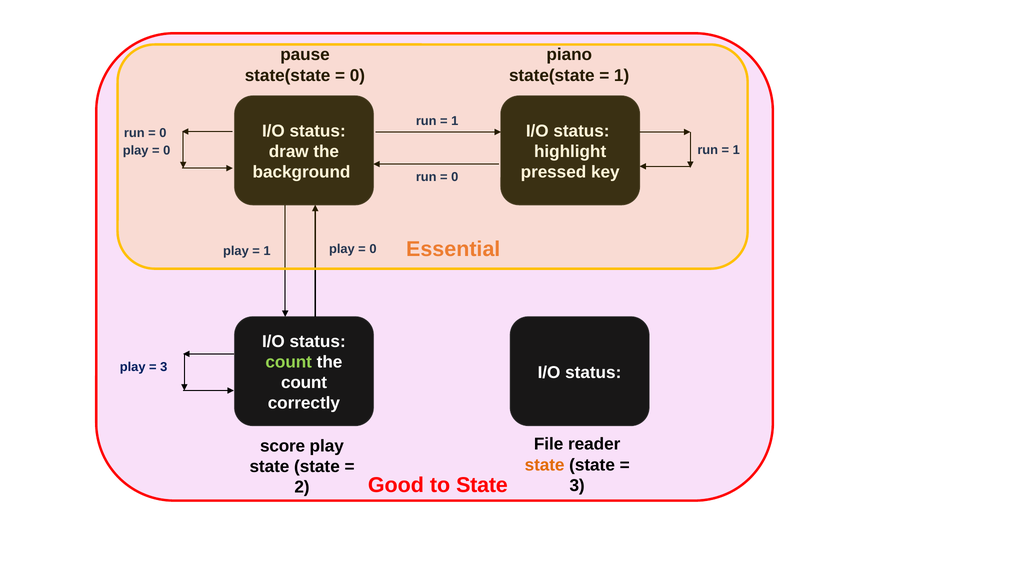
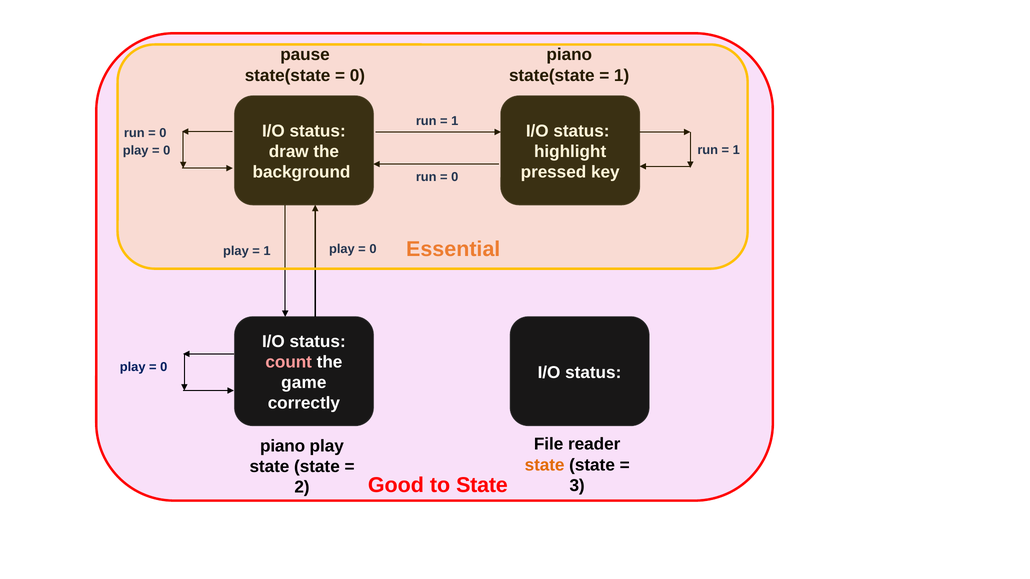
count at (289, 362) colour: light green -> pink
3 at (164, 367): 3 -> 0
count at (304, 383): count -> game
score at (283, 446): score -> piano
